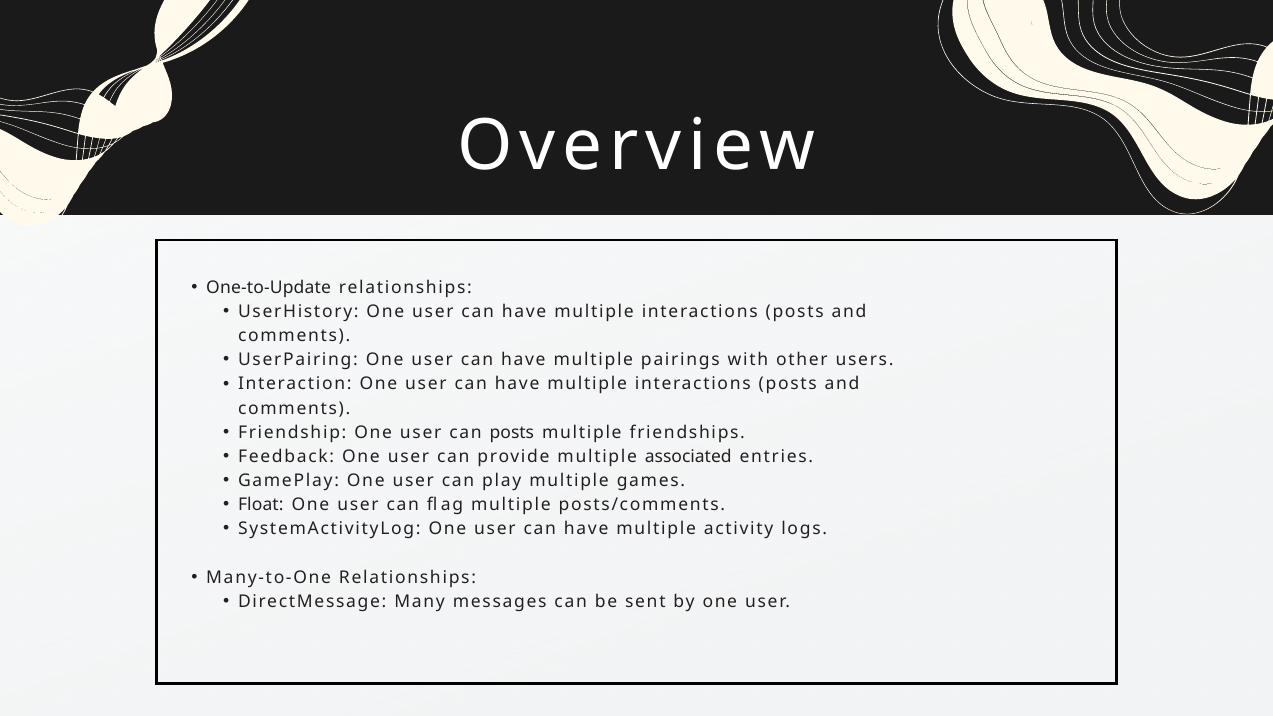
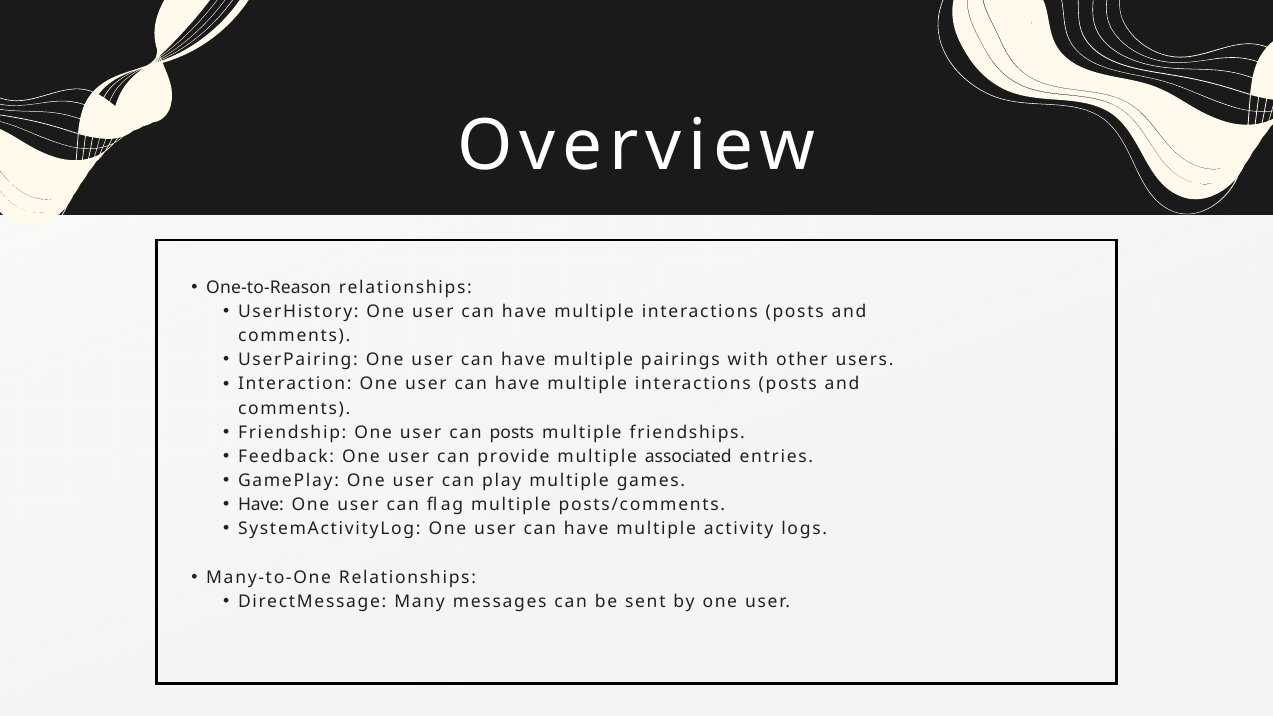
One-to-Update: One-to-Update -> One-to-Reason
Float at (261, 505): Float -> Have
